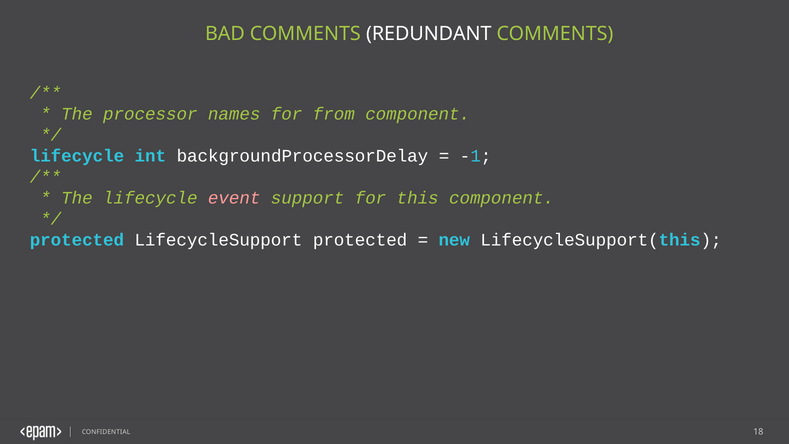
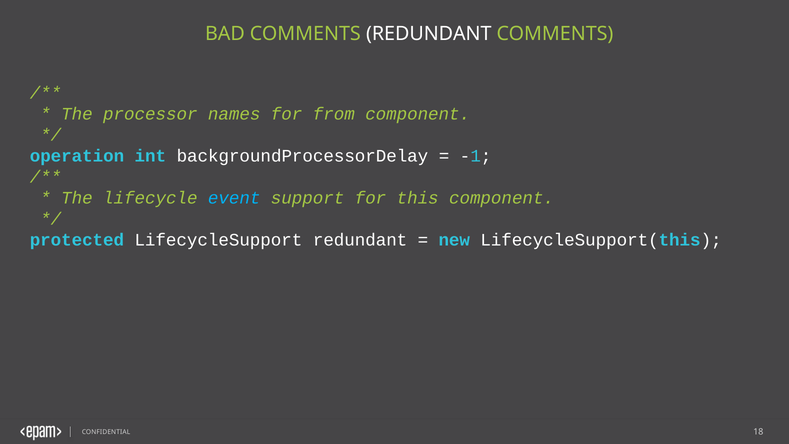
lifecycle at (77, 156): lifecycle -> operation
event colour: pink -> light blue
LifecycleSupport protected: protected -> redundant
